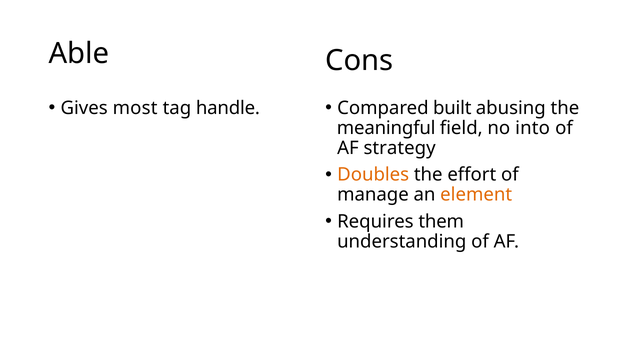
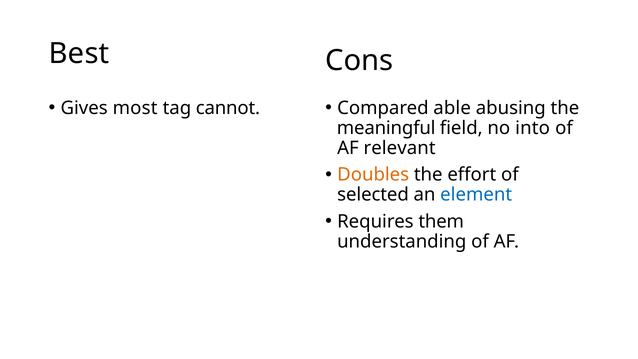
Able: Able -> Best
built: built -> able
handle: handle -> cannot
strategy: strategy -> relevant
manage: manage -> selected
element colour: orange -> blue
